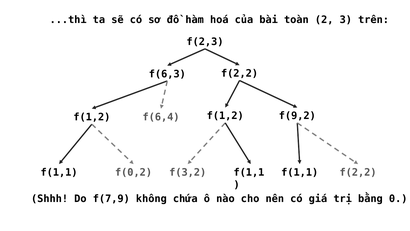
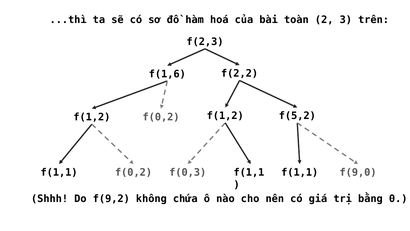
f(6,3: f(6,3 -> f(1,6
f(9,2: f(9,2 -> f(5,2
f(1,2 f(6,4: f(6,4 -> f(0,2
f(3,2: f(3,2 -> f(0,3
f(2,2 at (358, 172): f(2,2 -> f(9,0
f(7,9: f(7,9 -> f(9,2
